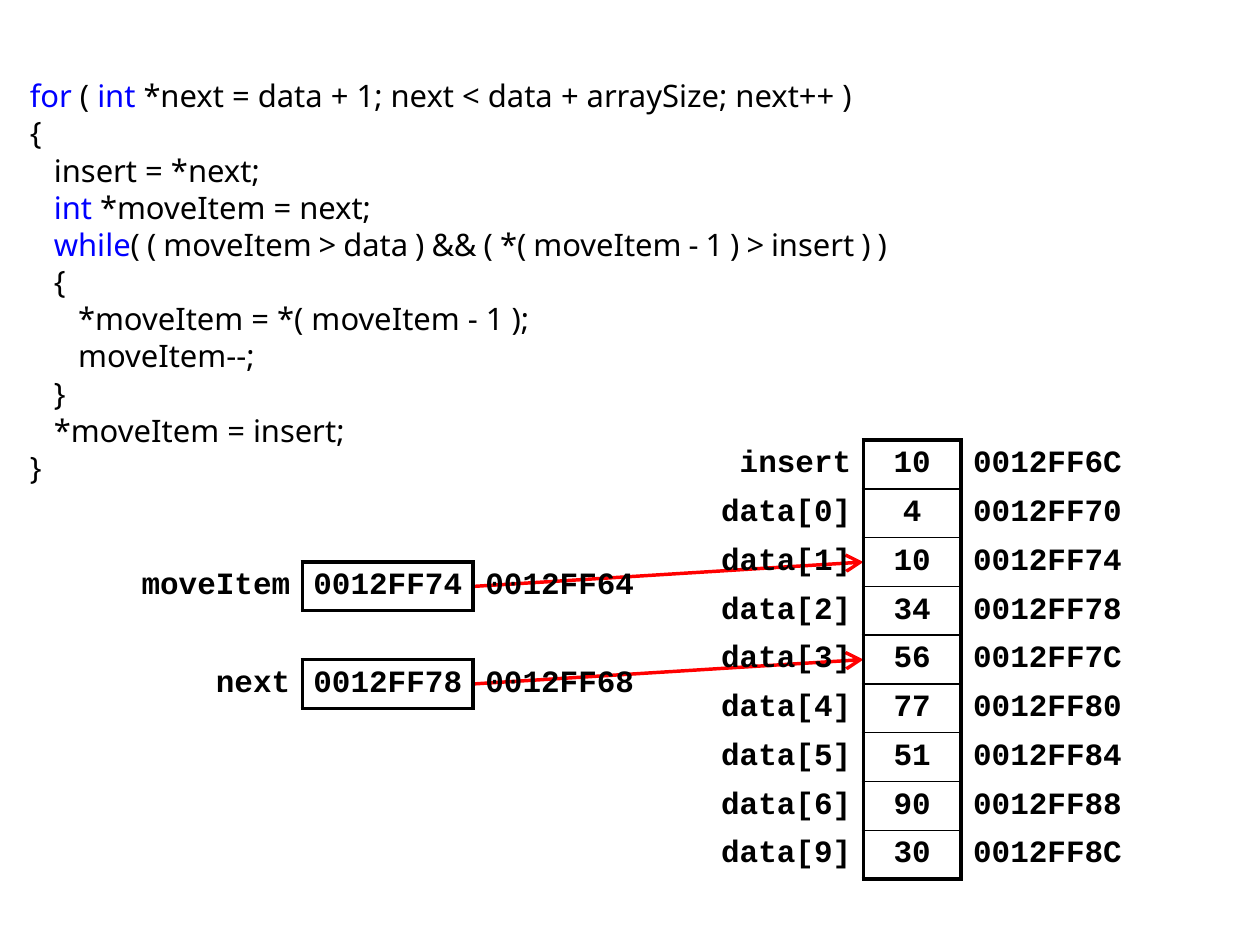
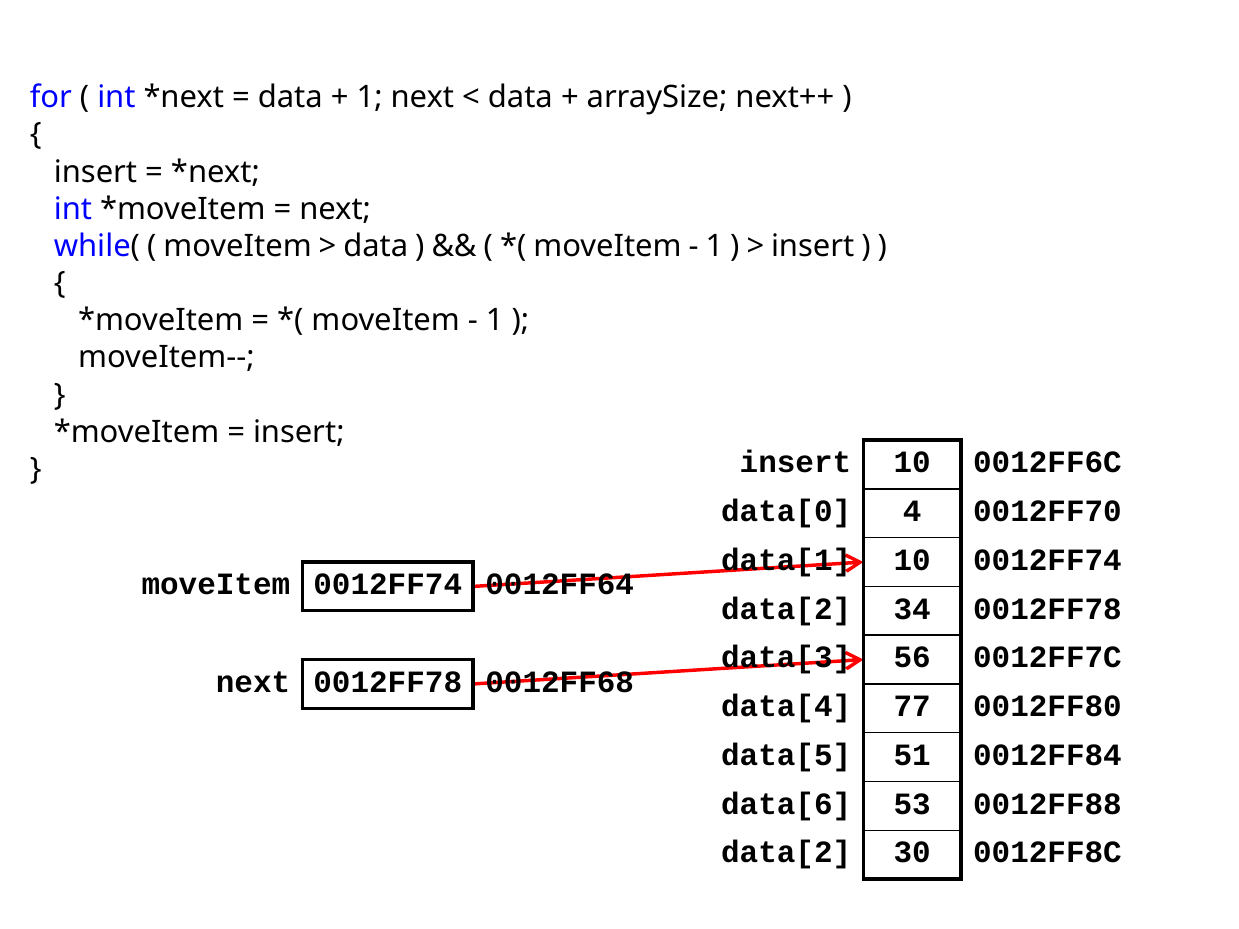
90: 90 -> 53
data[9 at (786, 853): data[9 -> data[2
